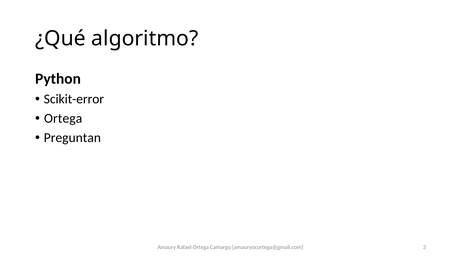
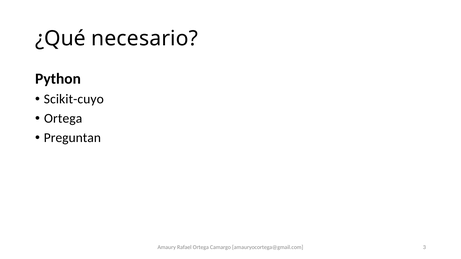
algoritmo: algoritmo -> necesario
Scikit-error: Scikit-error -> Scikit-cuyo
